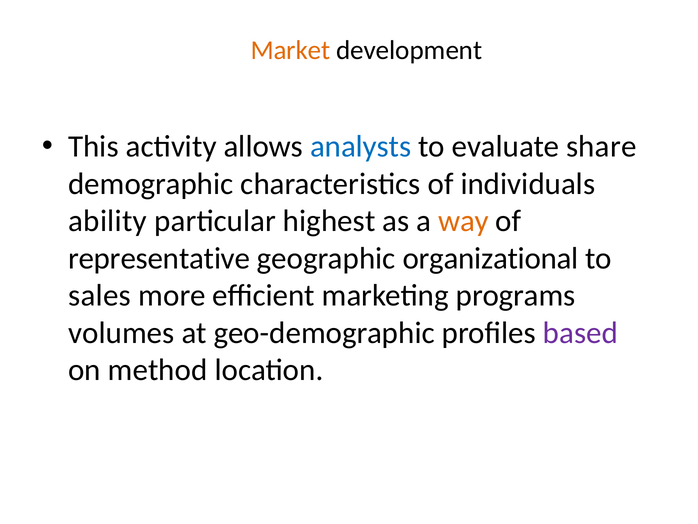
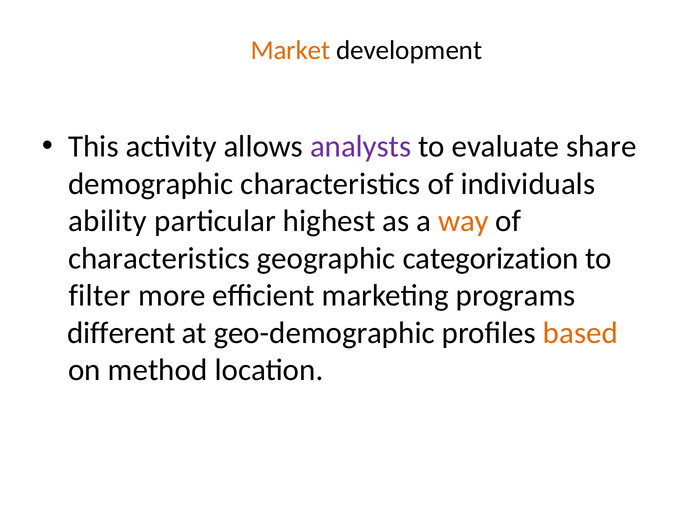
analysts colour: blue -> purple
representative at (159, 258): representative -> characteristics
organizational: organizational -> categorization
sales: sales -> filter
volumes: volumes -> different
based colour: purple -> orange
